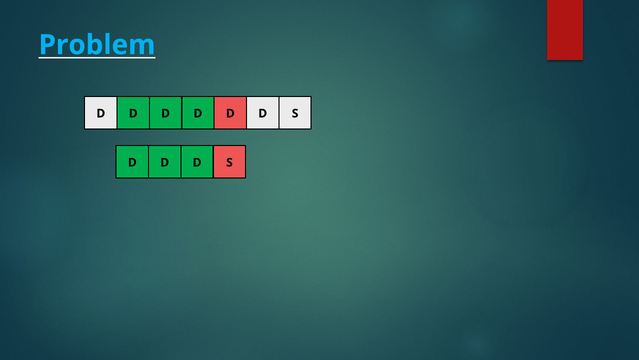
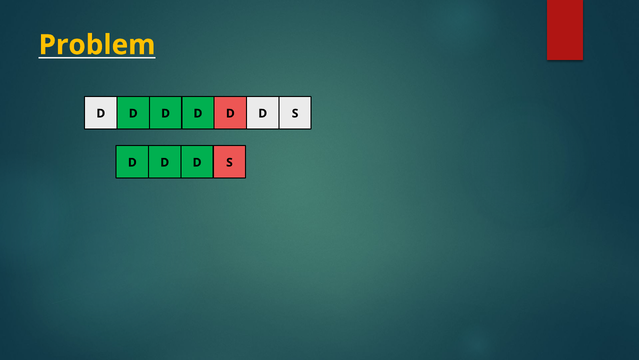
Problem colour: light blue -> yellow
